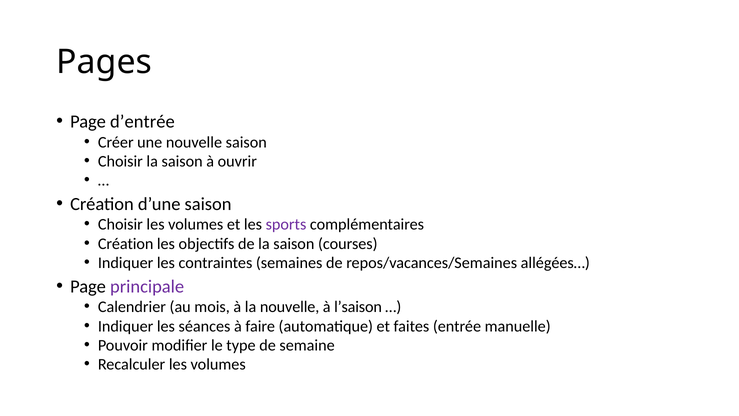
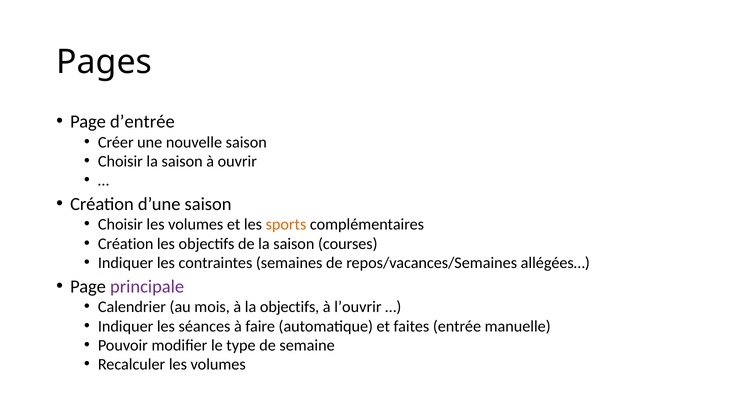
sports colour: purple -> orange
la nouvelle: nouvelle -> objectifs
l’saison: l’saison -> l’ouvrir
